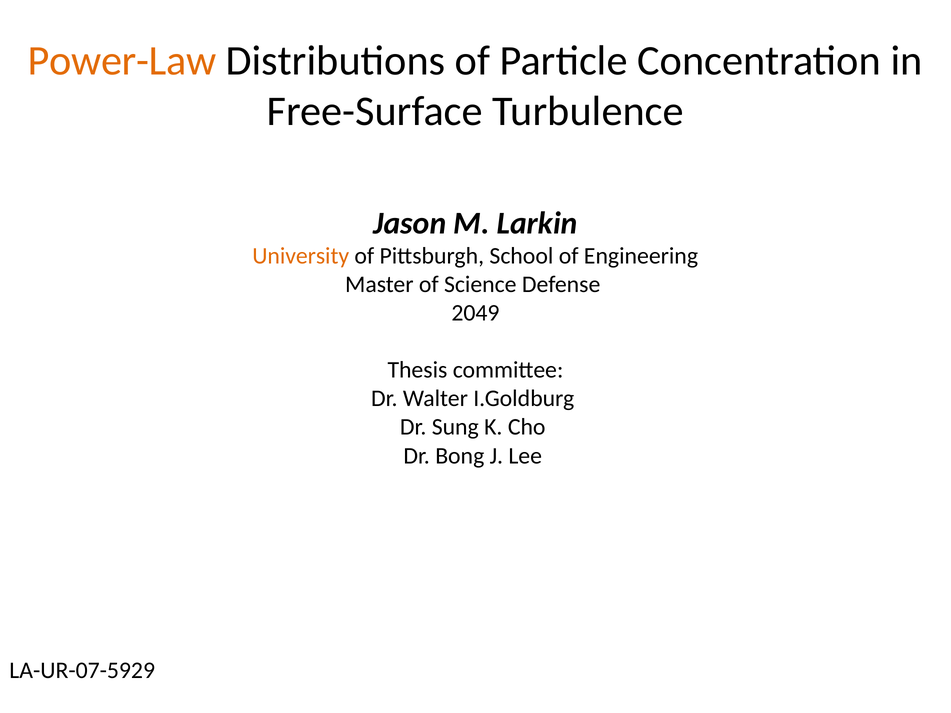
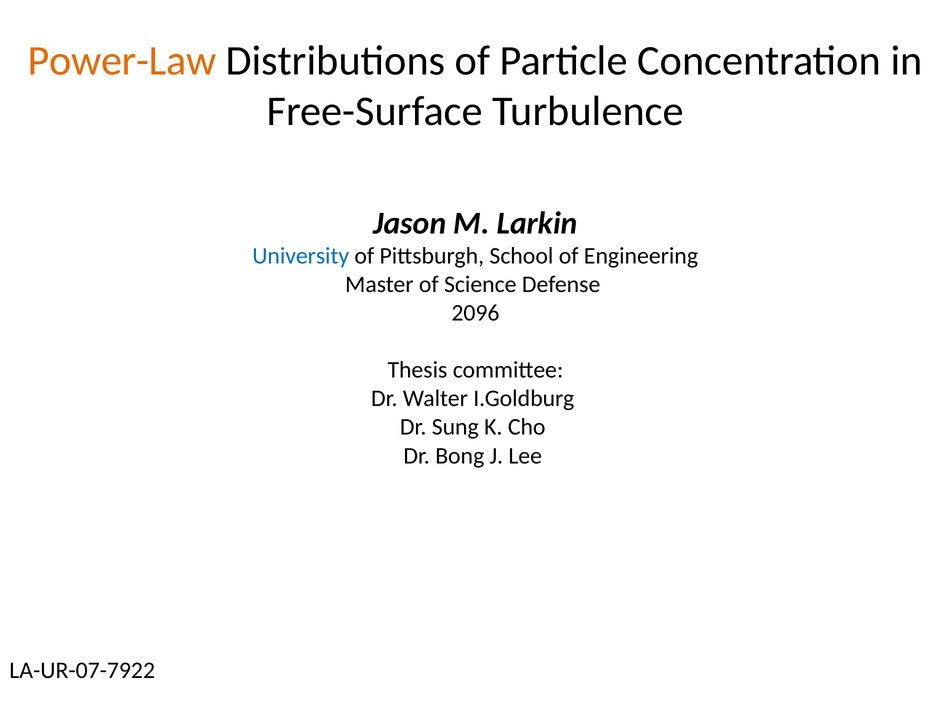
University colour: orange -> blue
2049: 2049 -> 2096
LA-UR-07-5929: LA-UR-07-5929 -> LA-UR-07-7922
